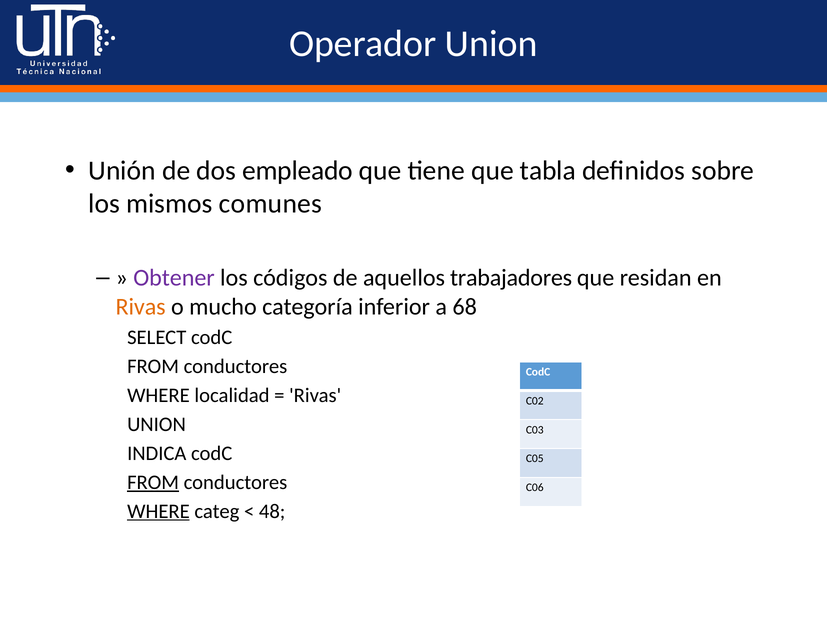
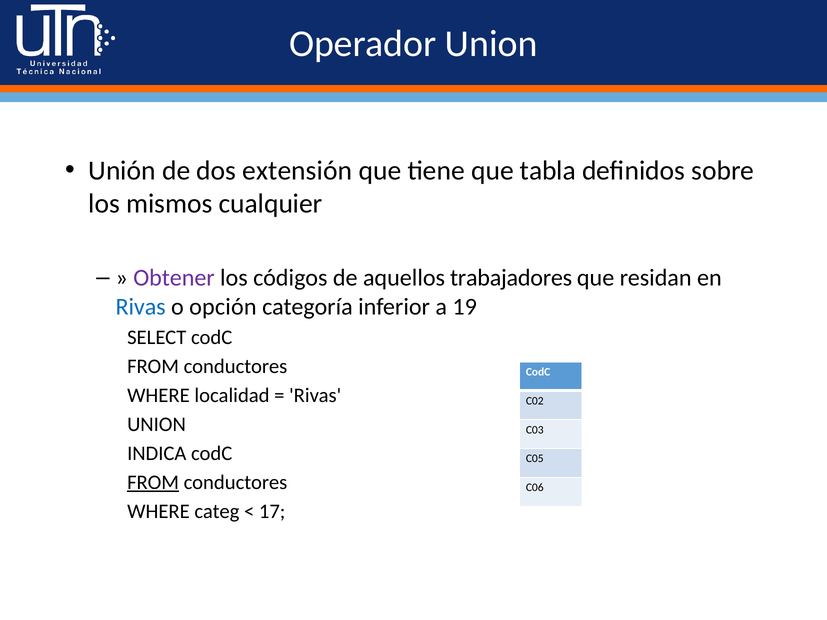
empleado: empleado -> extensión
comunes: comunes -> cualquier
Rivas at (141, 307) colour: orange -> blue
mucho: mucho -> opción
68: 68 -> 19
WHERE at (158, 511) underline: present -> none
48: 48 -> 17
